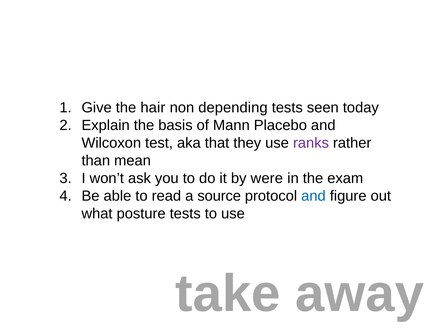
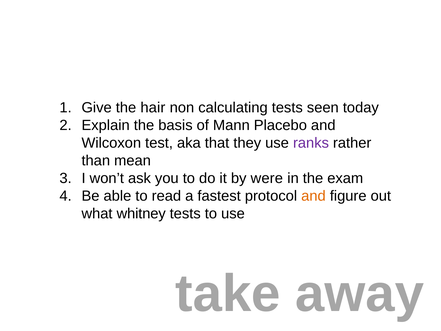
depending: depending -> calculating
source: source -> fastest
and at (313, 196) colour: blue -> orange
posture: posture -> whitney
